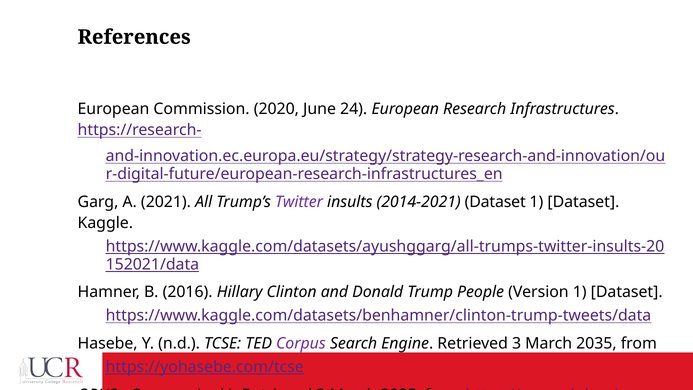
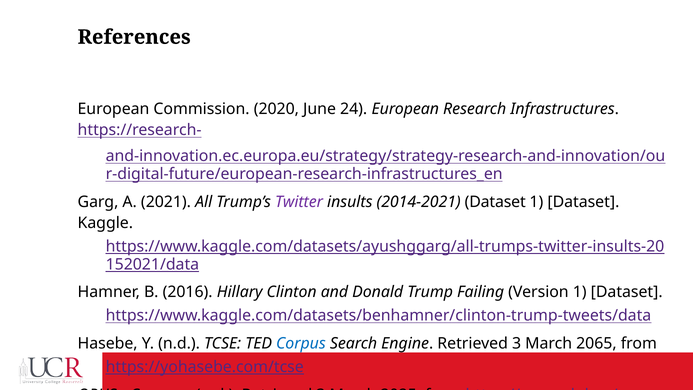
People: People -> Failing
Corpus colour: purple -> blue
2035: 2035 -> 2065
